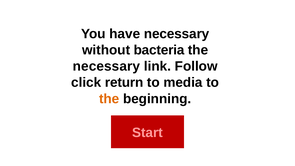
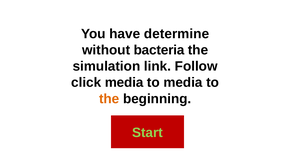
have necessary: necessary -> determine
necessary at (106, 66): necessary -> simulation
click return: return -> media
Start colour: pink -> light green
